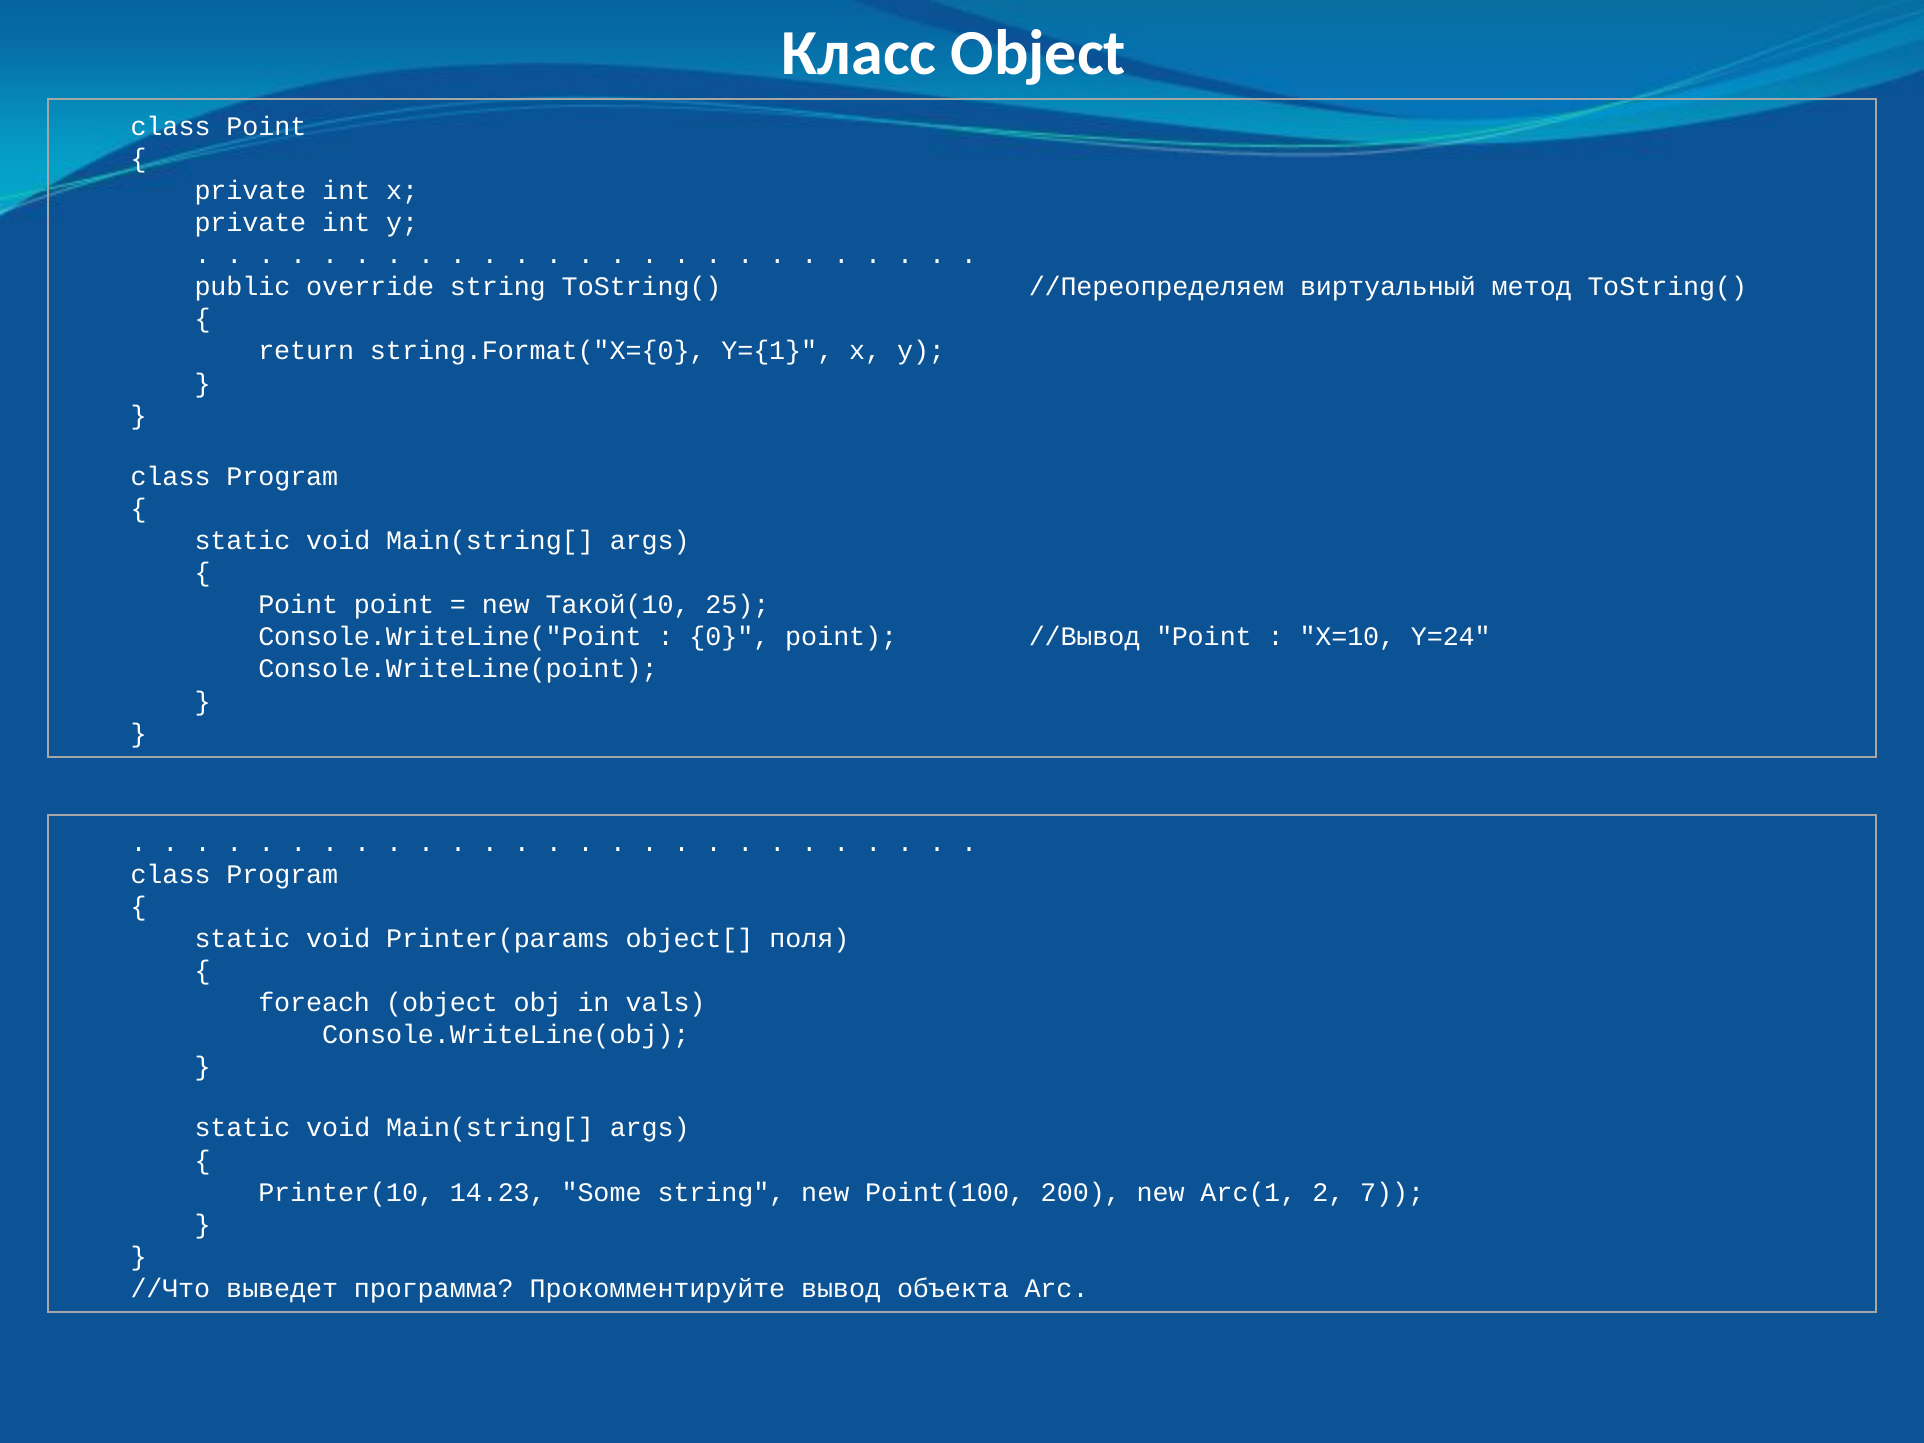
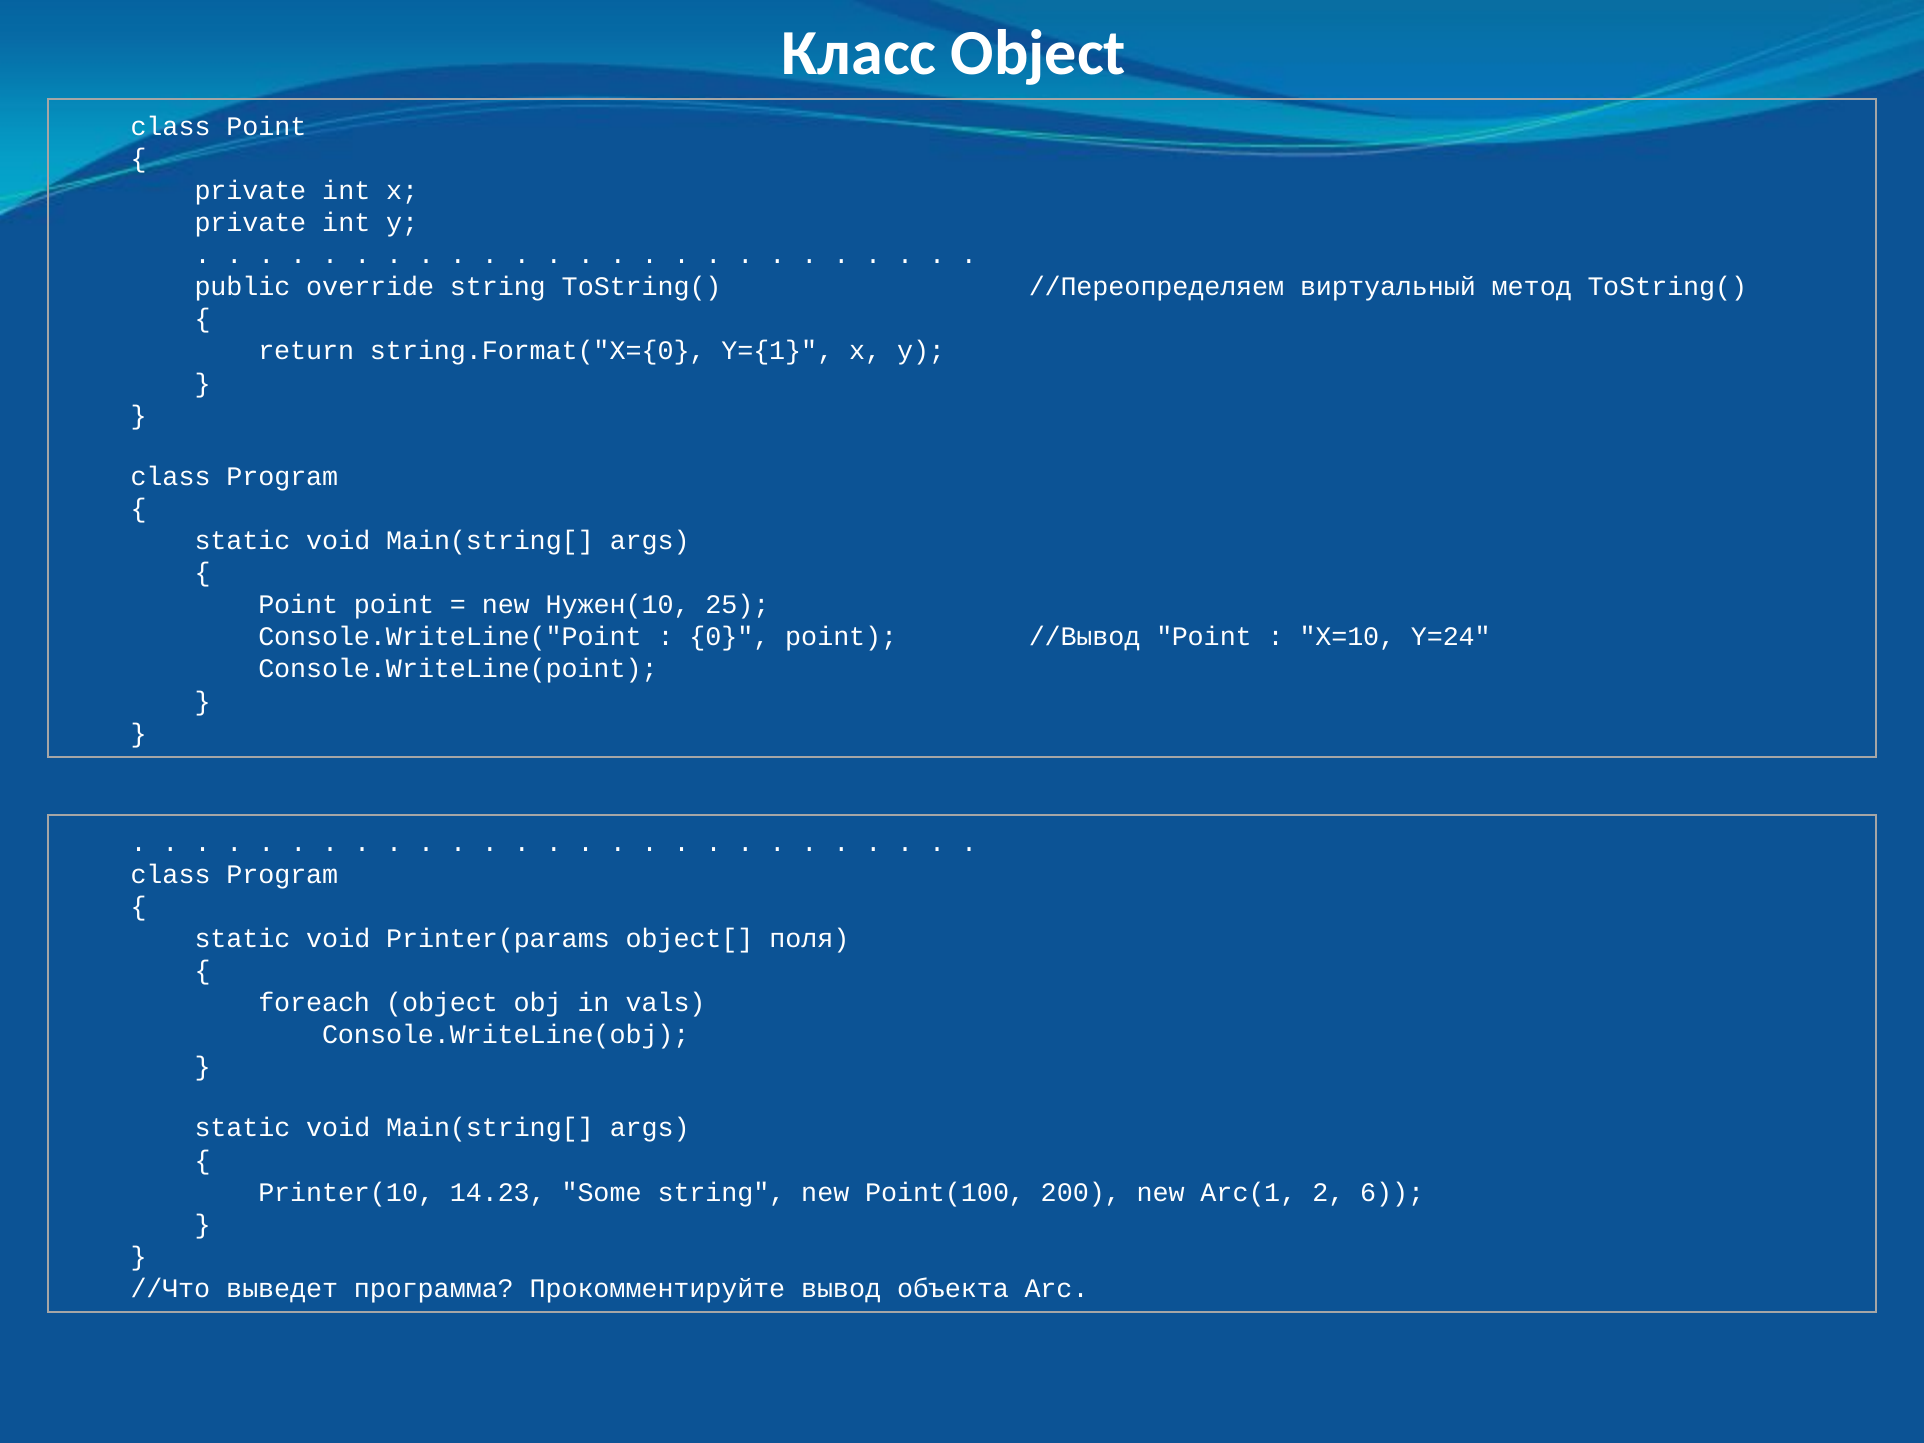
Такой(10: Такой(10 -> Нужен(10
7: 7 -> 6
